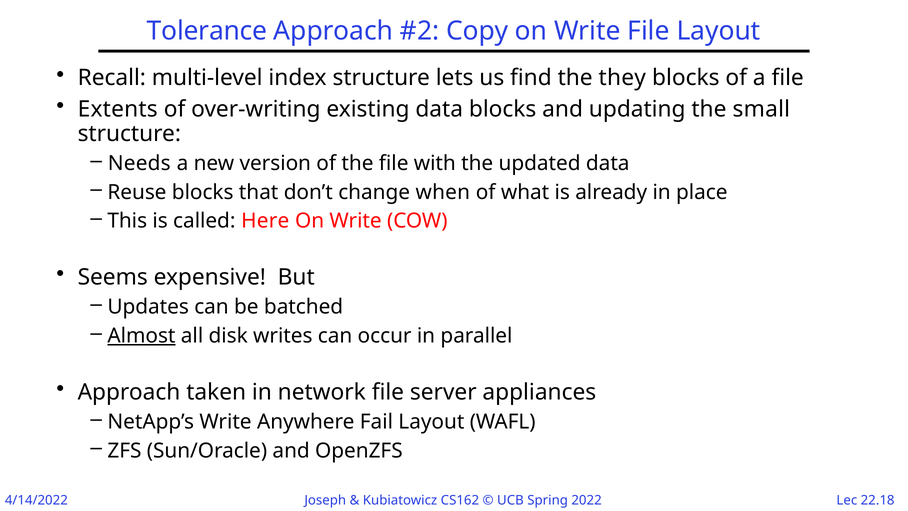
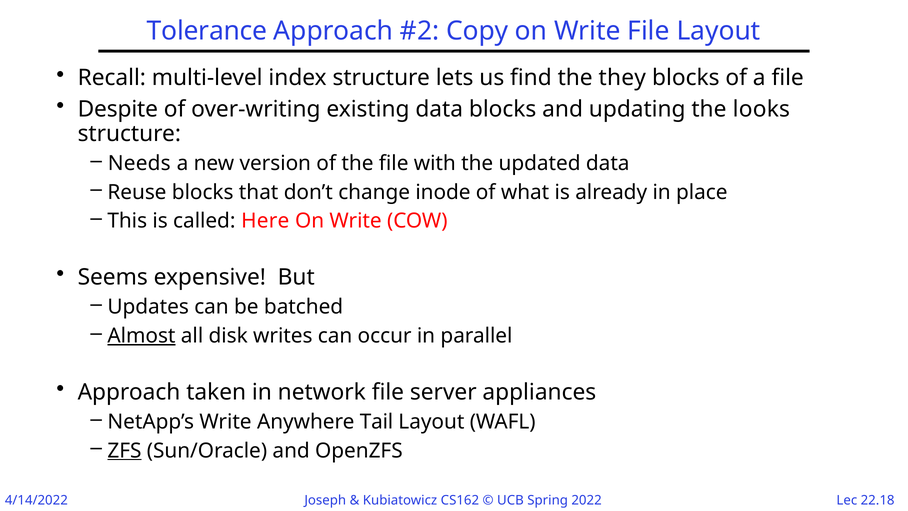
Extents: Extents -> Despite
small: small -> looks
when: when -> inode
Fail: Fail -> Tail
ZFS underline: none -> present
